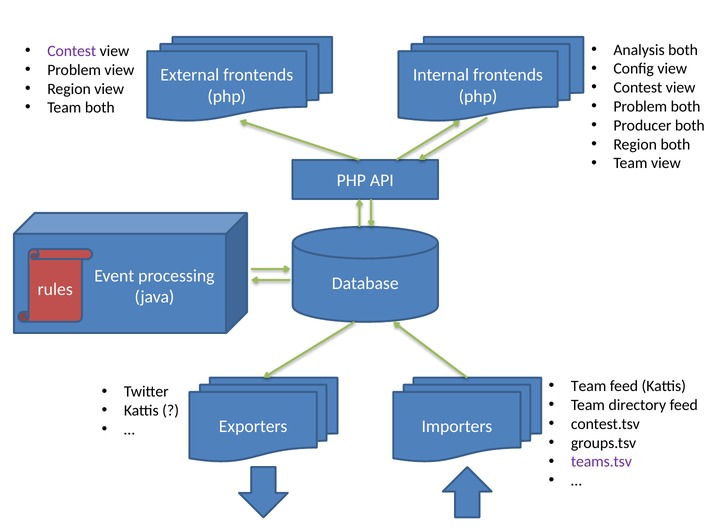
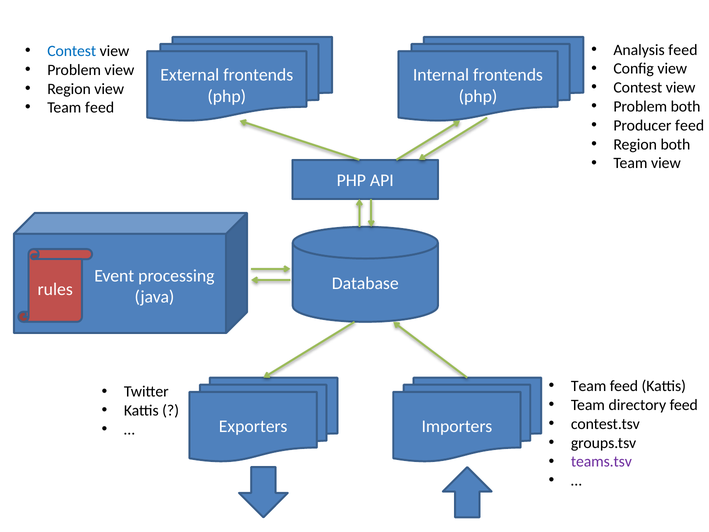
Analysis both: both -> feed
Contest at (72, 51) colour: purple -> blue
both at (100, 108): both -> feed
Producer both: both -> feed
